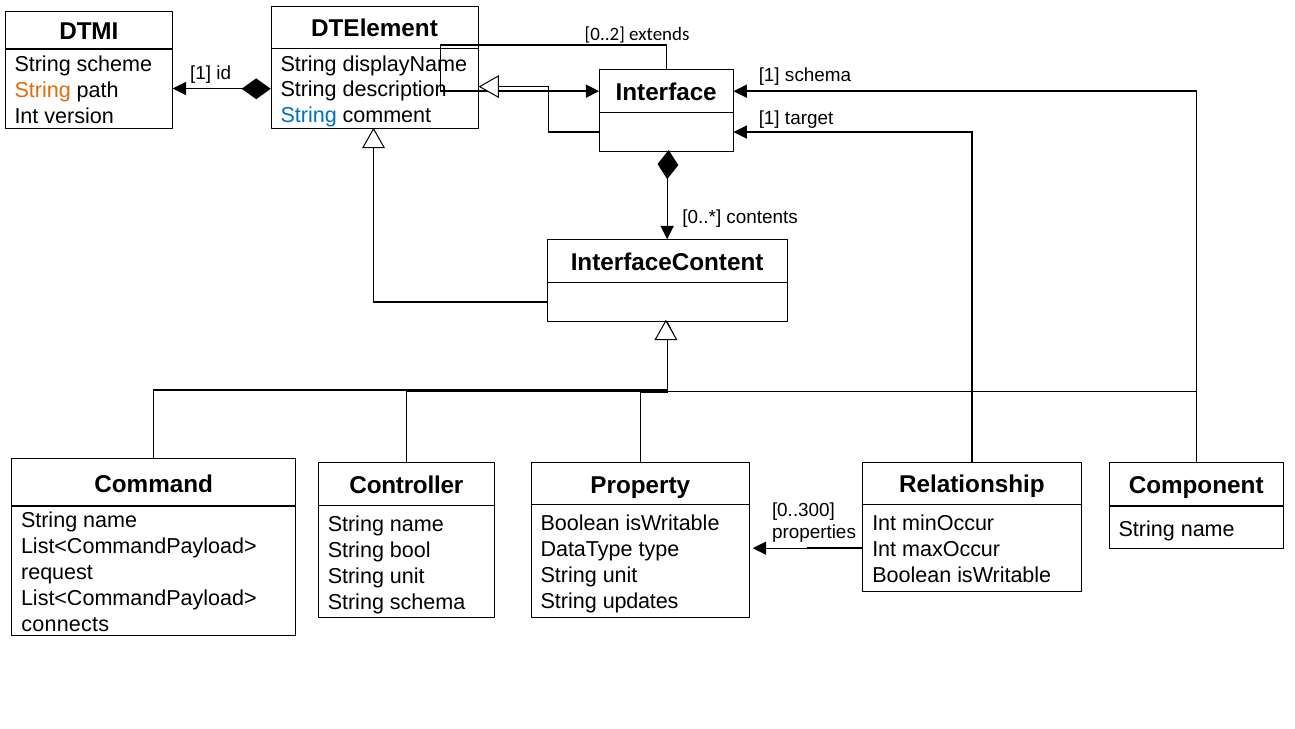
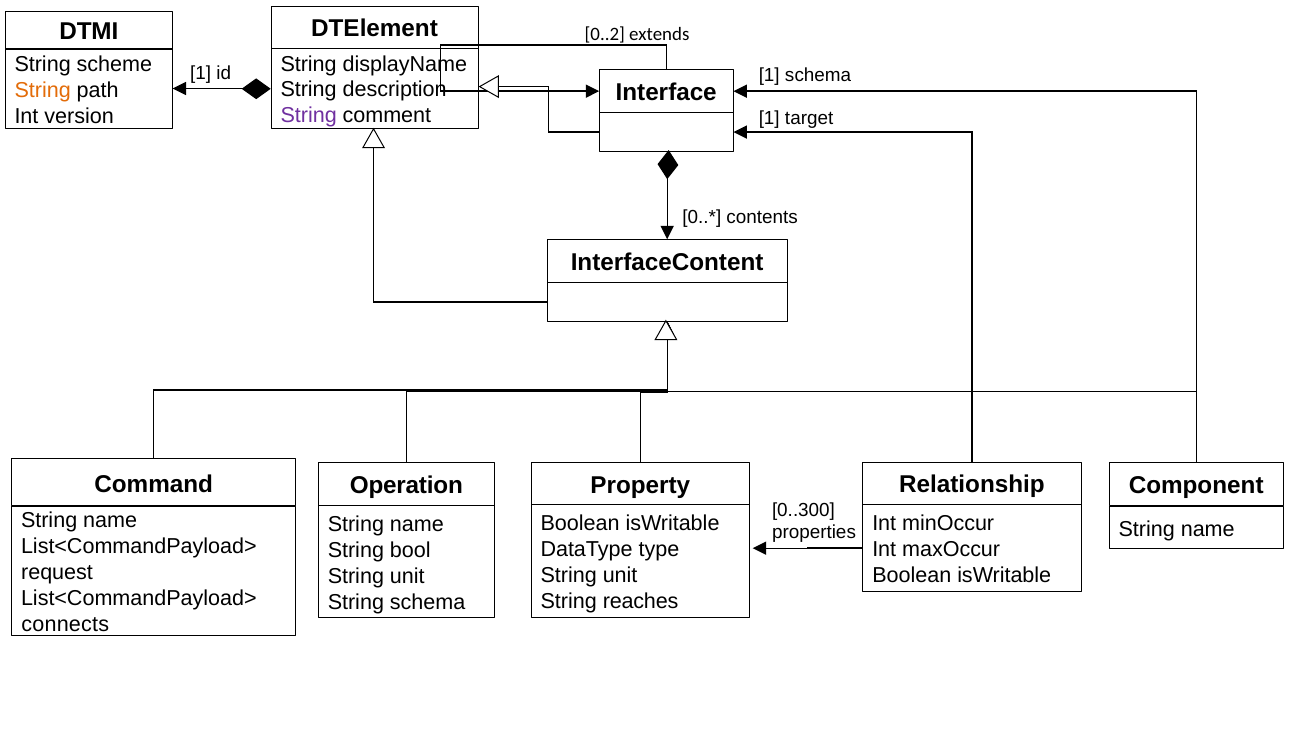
String at (309, 116) colour: blue -> purple
Controller: Controller -> Operation
updates: updates -> reaches
